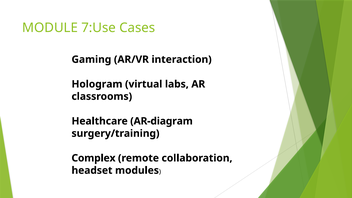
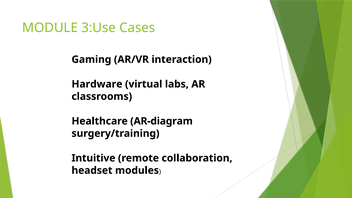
7:Use: 7:Use -> 3:Use
Hologram: Hologram -> Hardware
Complex: Complex -> Intuitive
